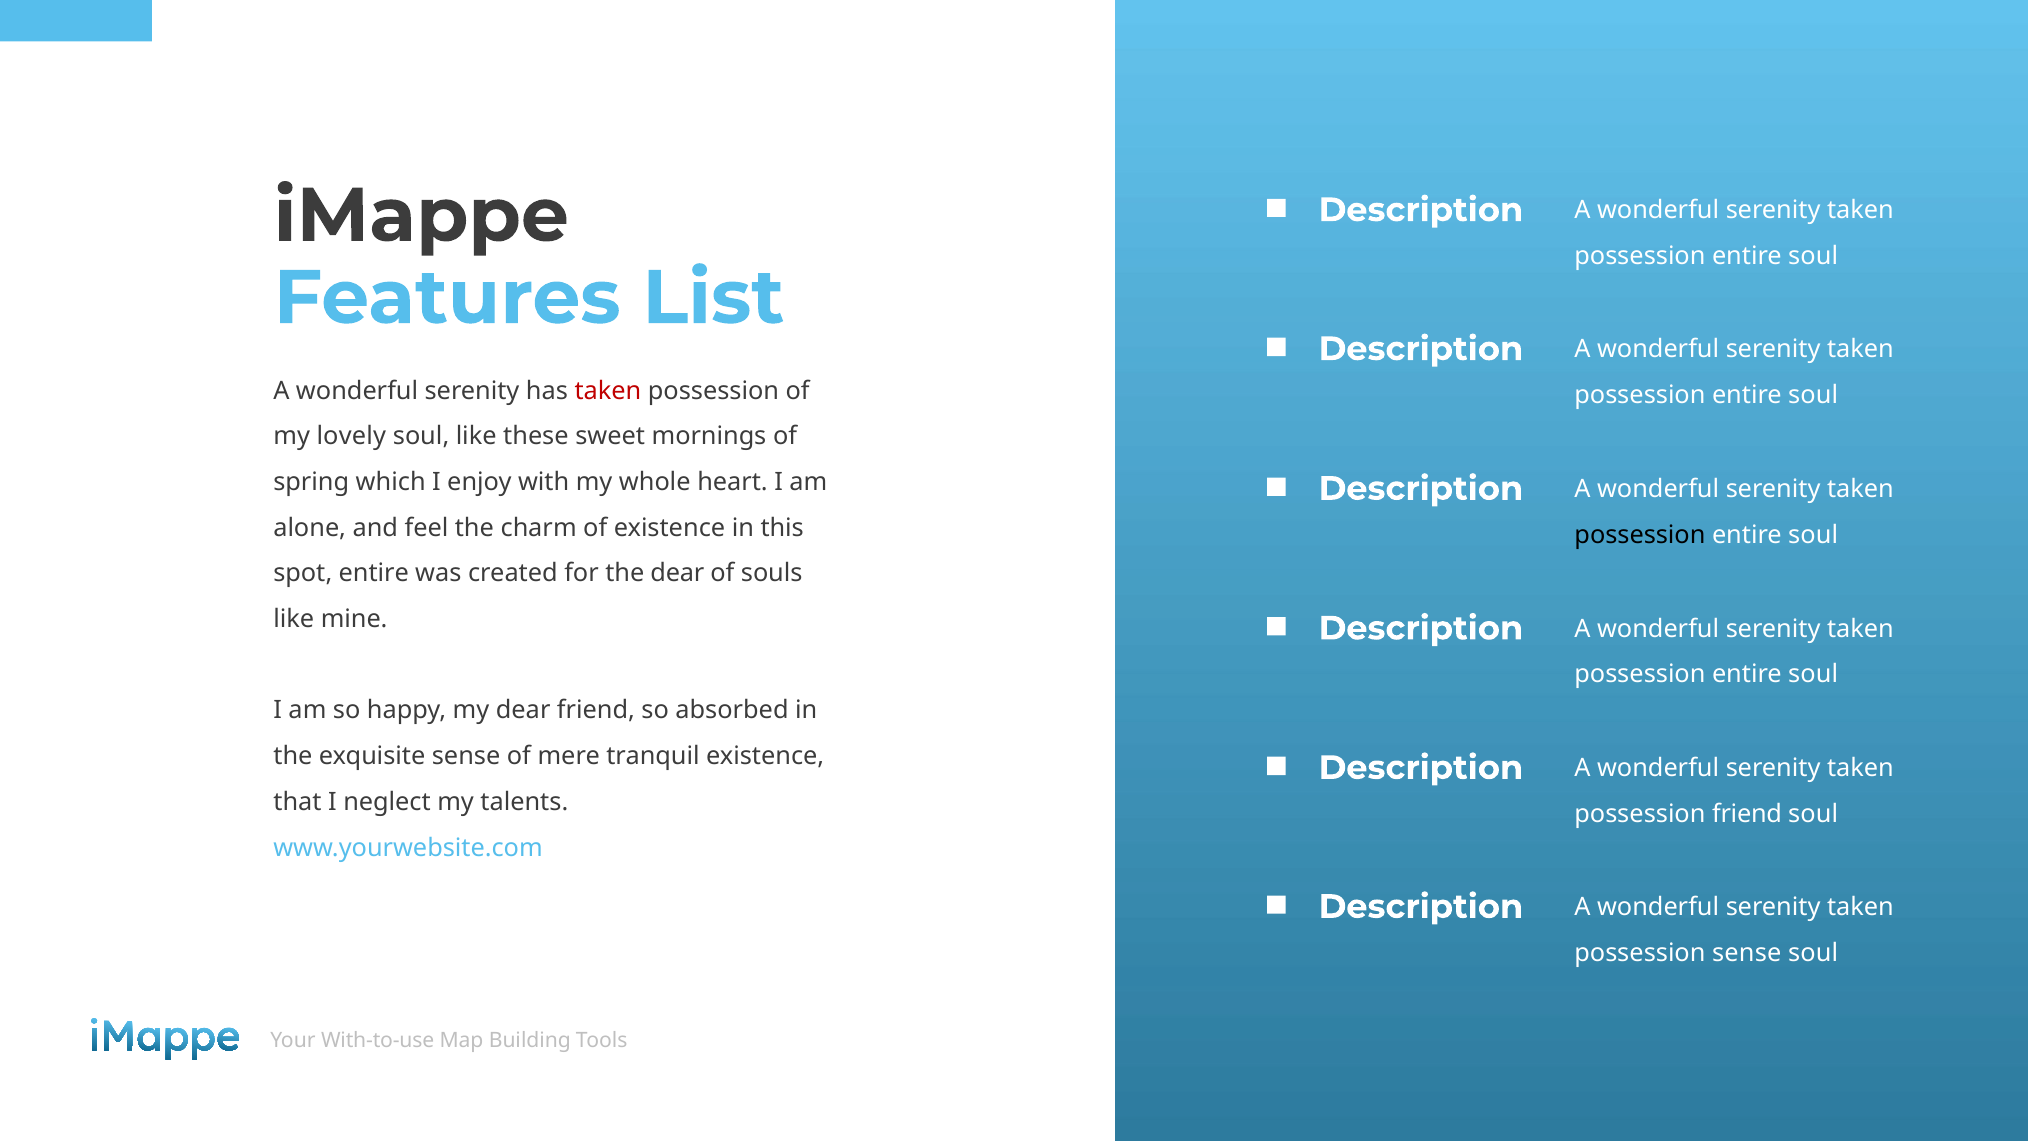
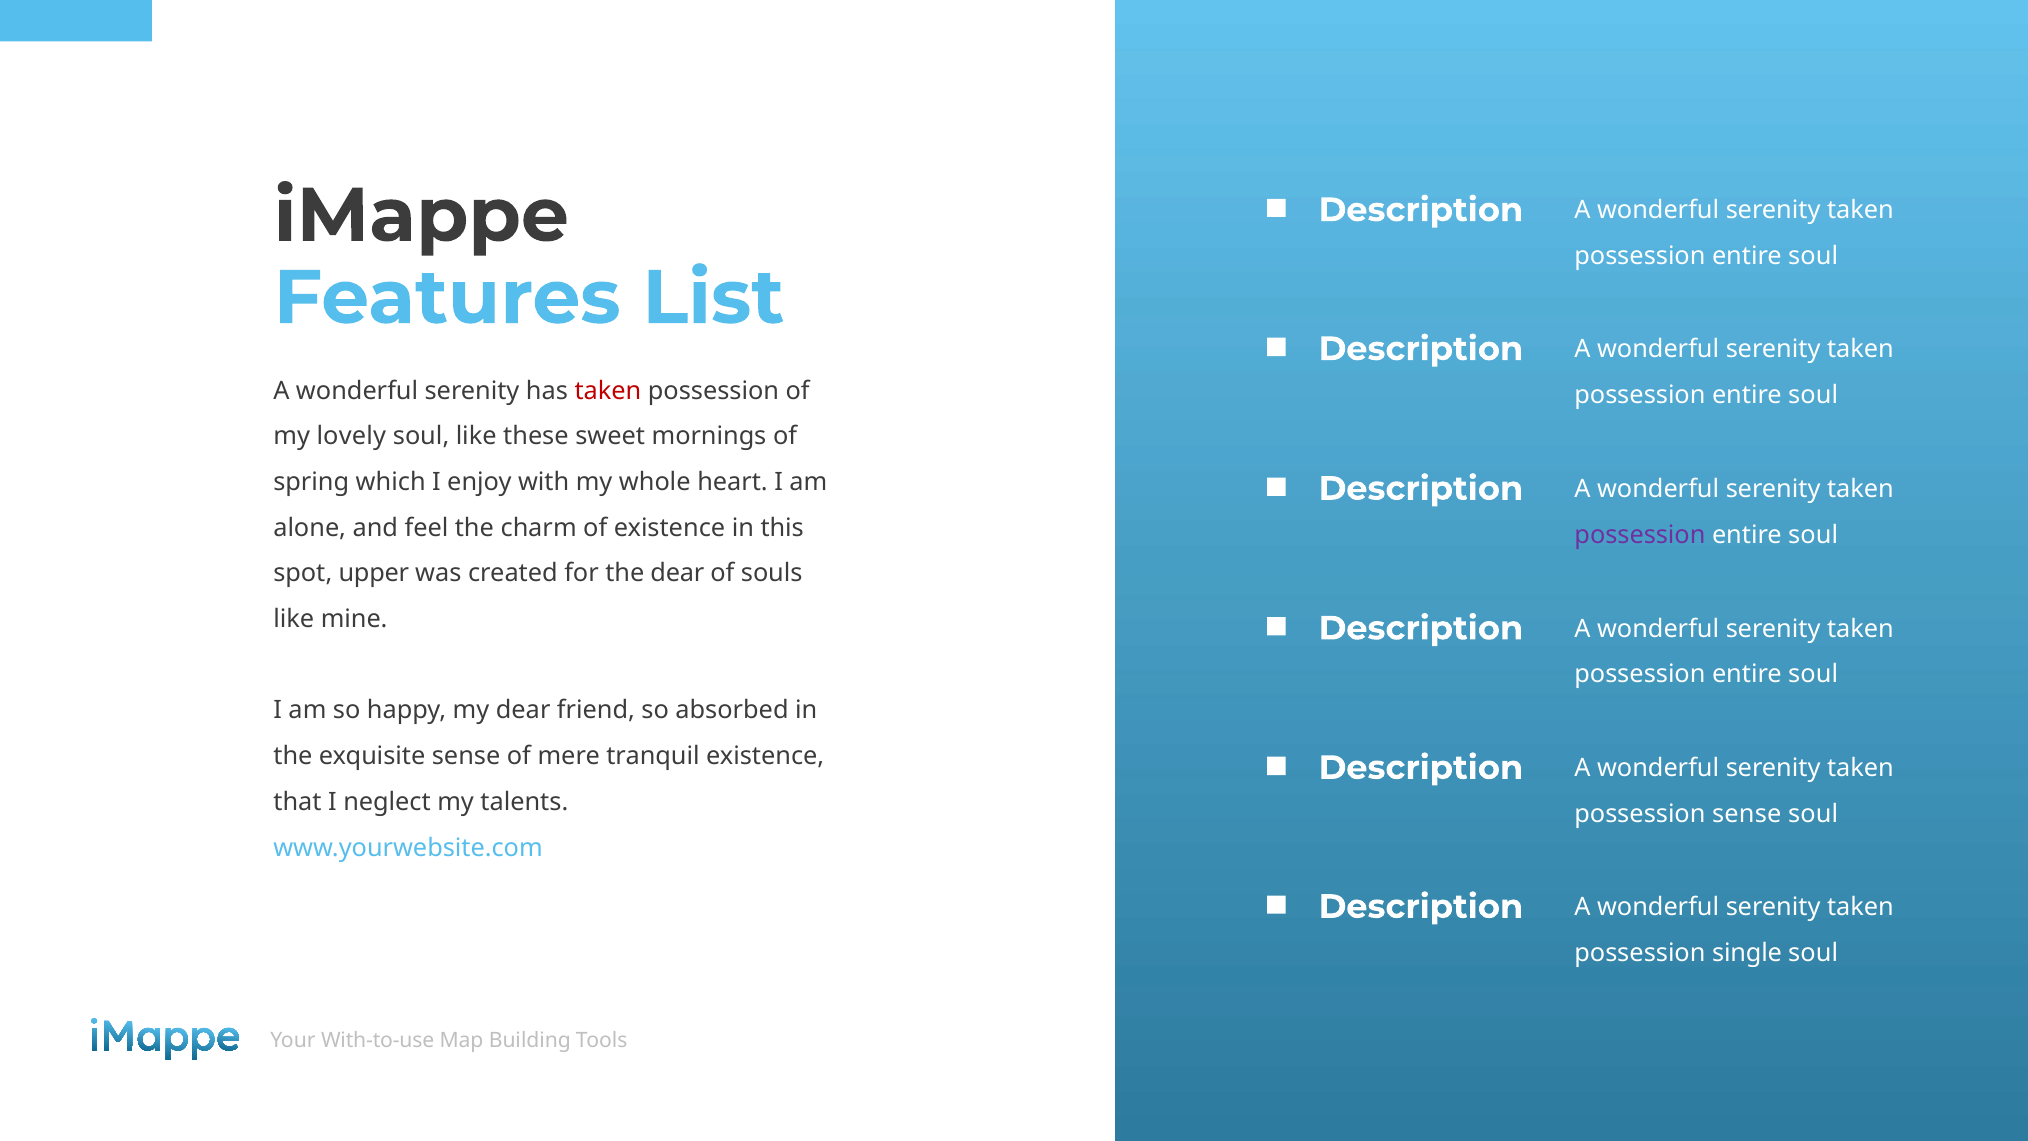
possession at (1640, 535) colour: black -> purple
spot entire: entire -> upper
possession friend: friend -> sense
possession sense: sense -> single
